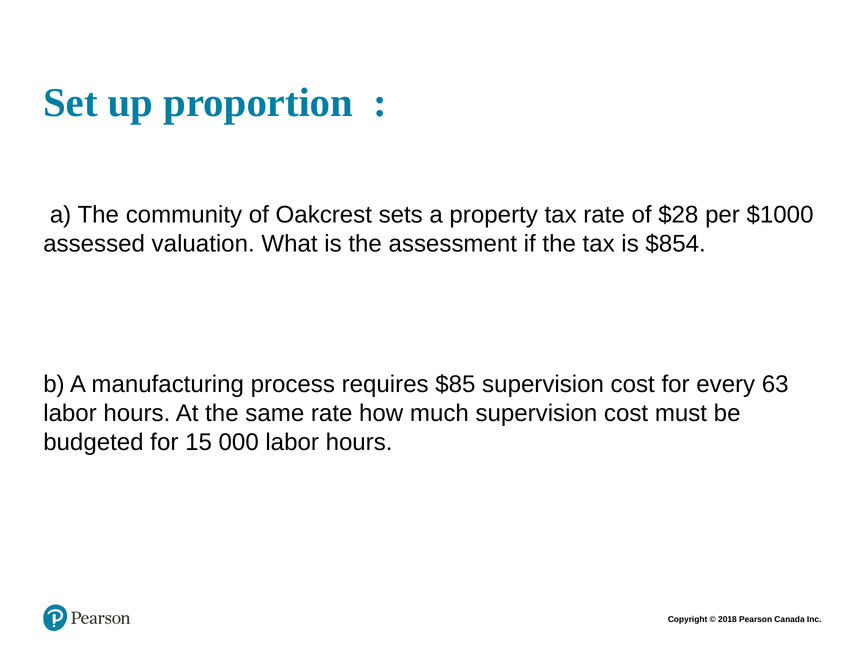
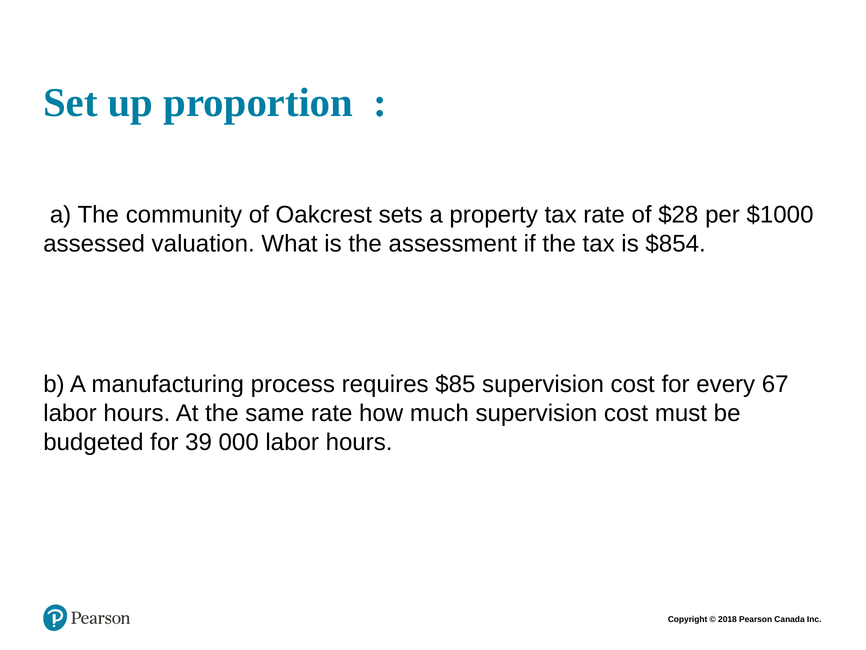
63: 63 -> 67
15: 15 -> 39
